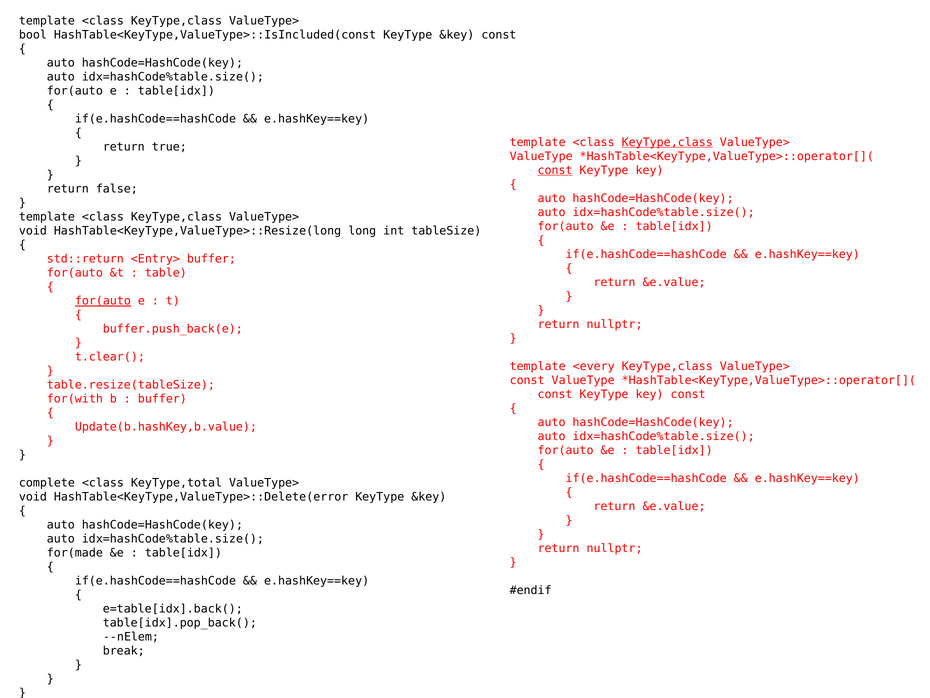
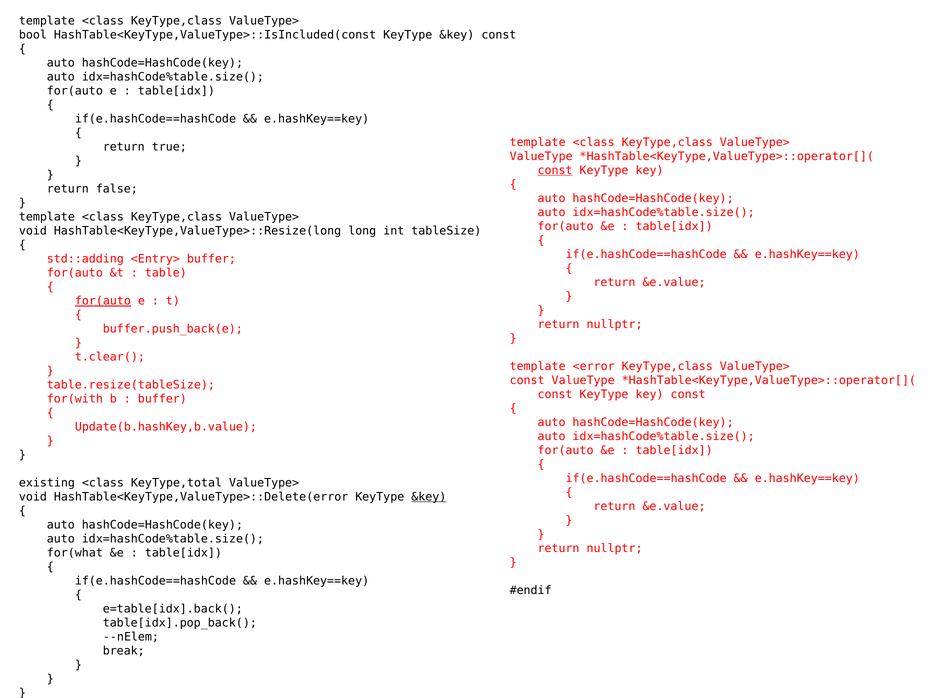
KeyType,class at (667, 142) underline: present -> none
std::return: std::return -> std::adding
<every: <every -> <error
complete: complete -> existing
&key at (429, 497) underline: none -> present
for(made: for(made -> for(what
